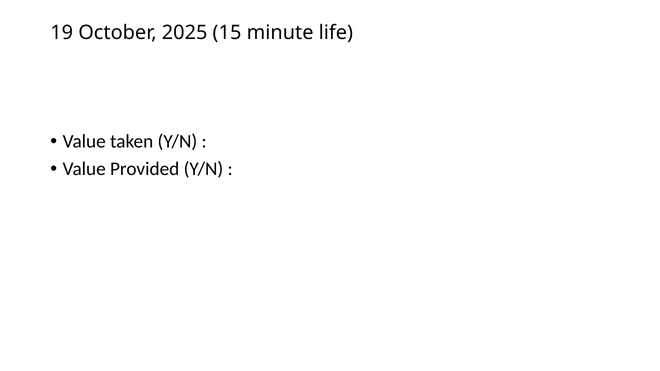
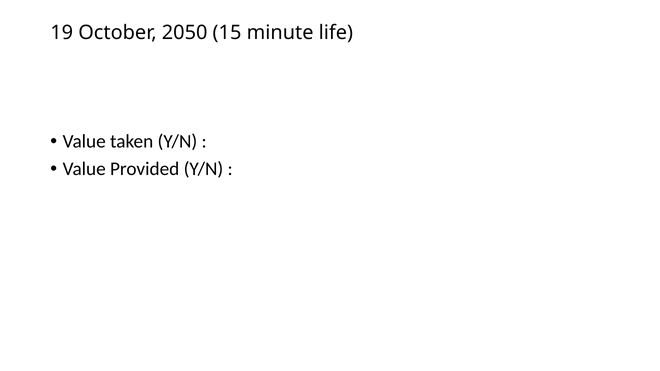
2025: 2025 -> 2050
